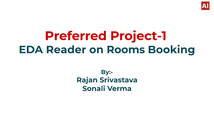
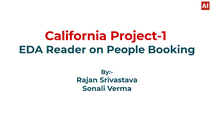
Preferred: Preferred -> California
Rooms: Rooms -> People
